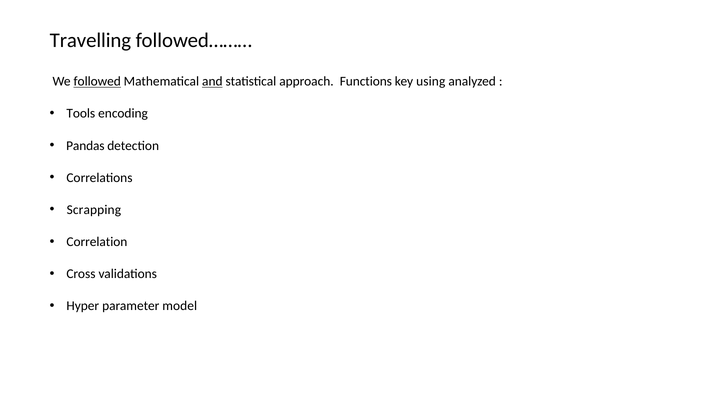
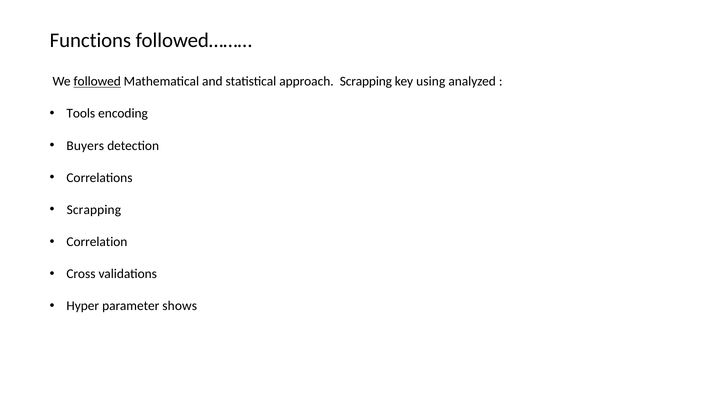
Travelling: Travelling -> Functions
and underline: present -> none
approach Functions: Functions -> Scrapping
Pandas: Pandas -> Buyers
model: model -> shows
